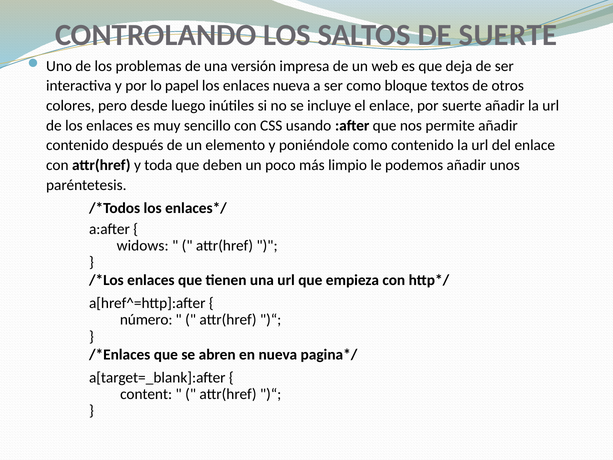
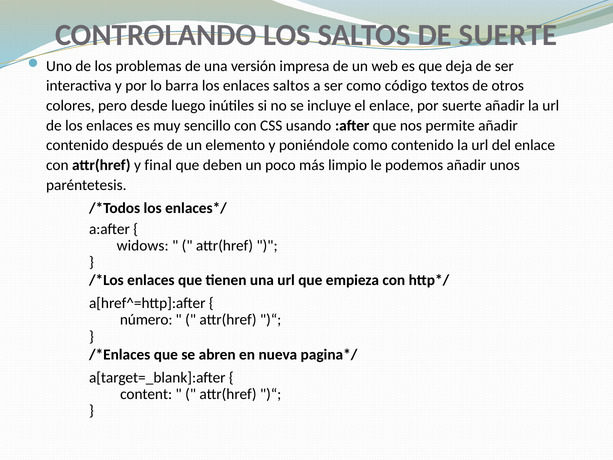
papel: papel -> barra
enlaces nueva: nueva -> saltos
bloque: bloque -> código
toda: toda -> final
